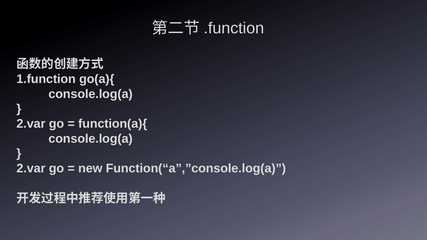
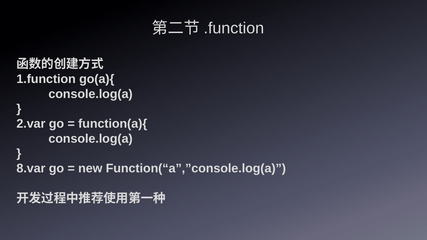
2.var at (31, 169): 2.var -> 8.var
